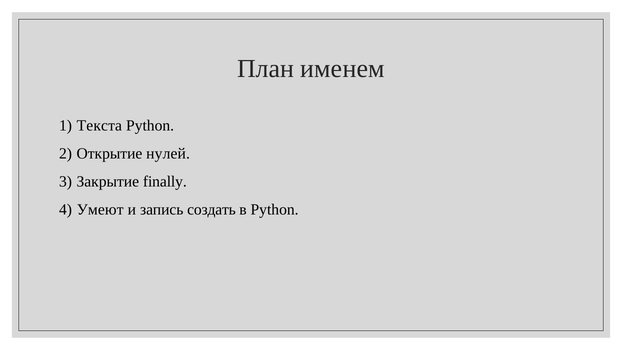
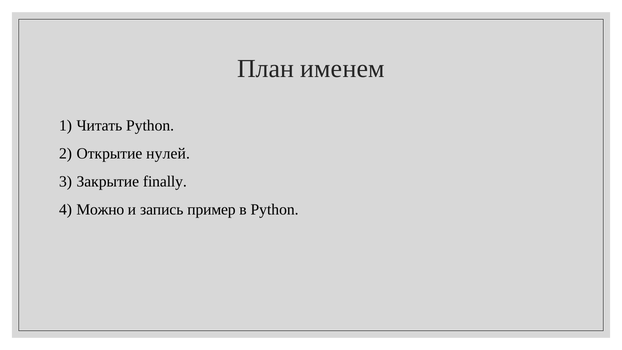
Текста: Текста -> Читать
Умеют: Умеют -> Можно
создать: создать -> пример
